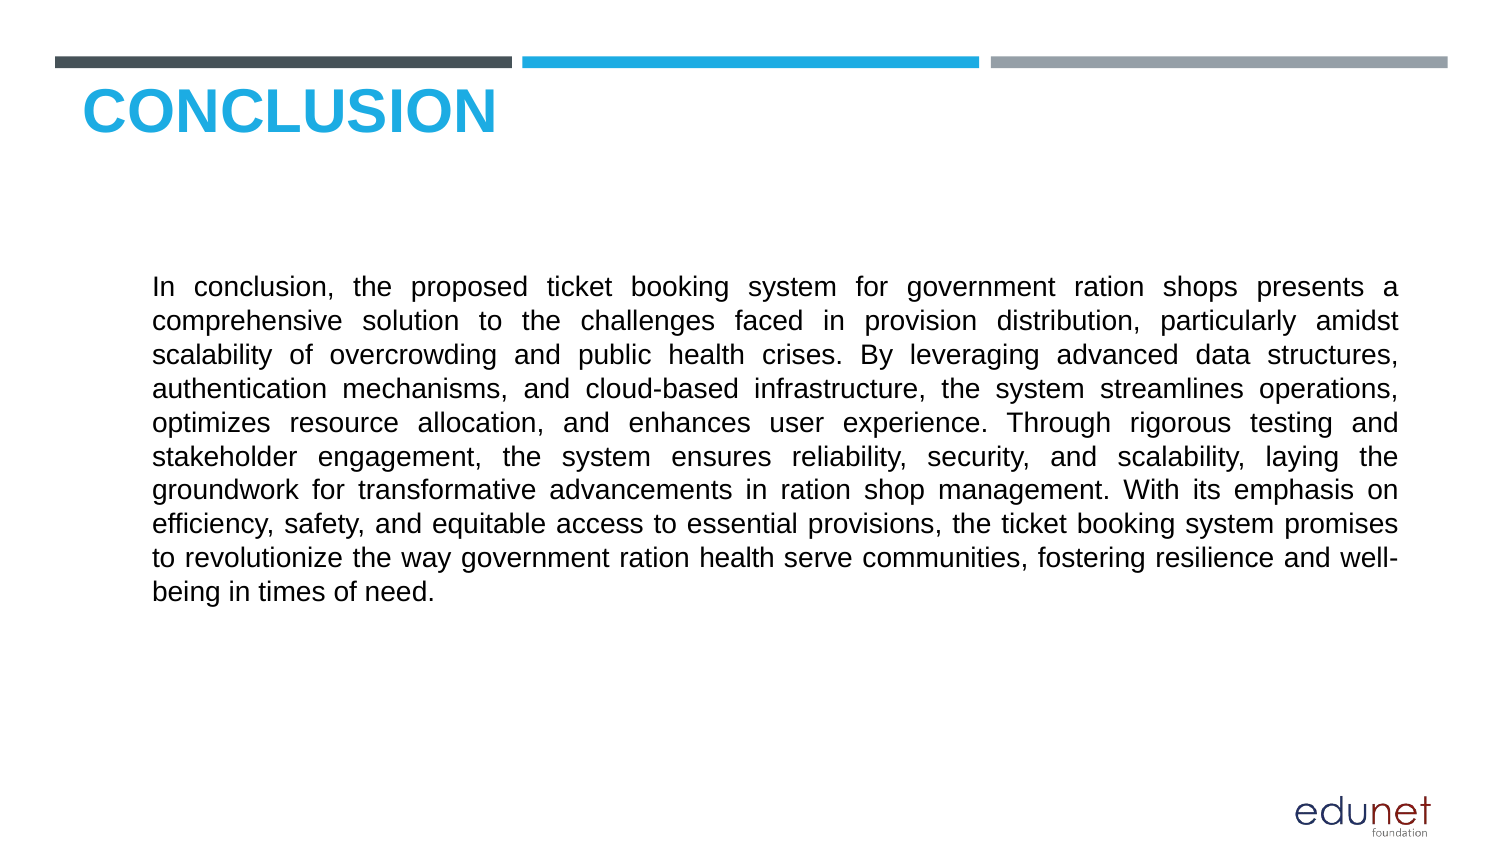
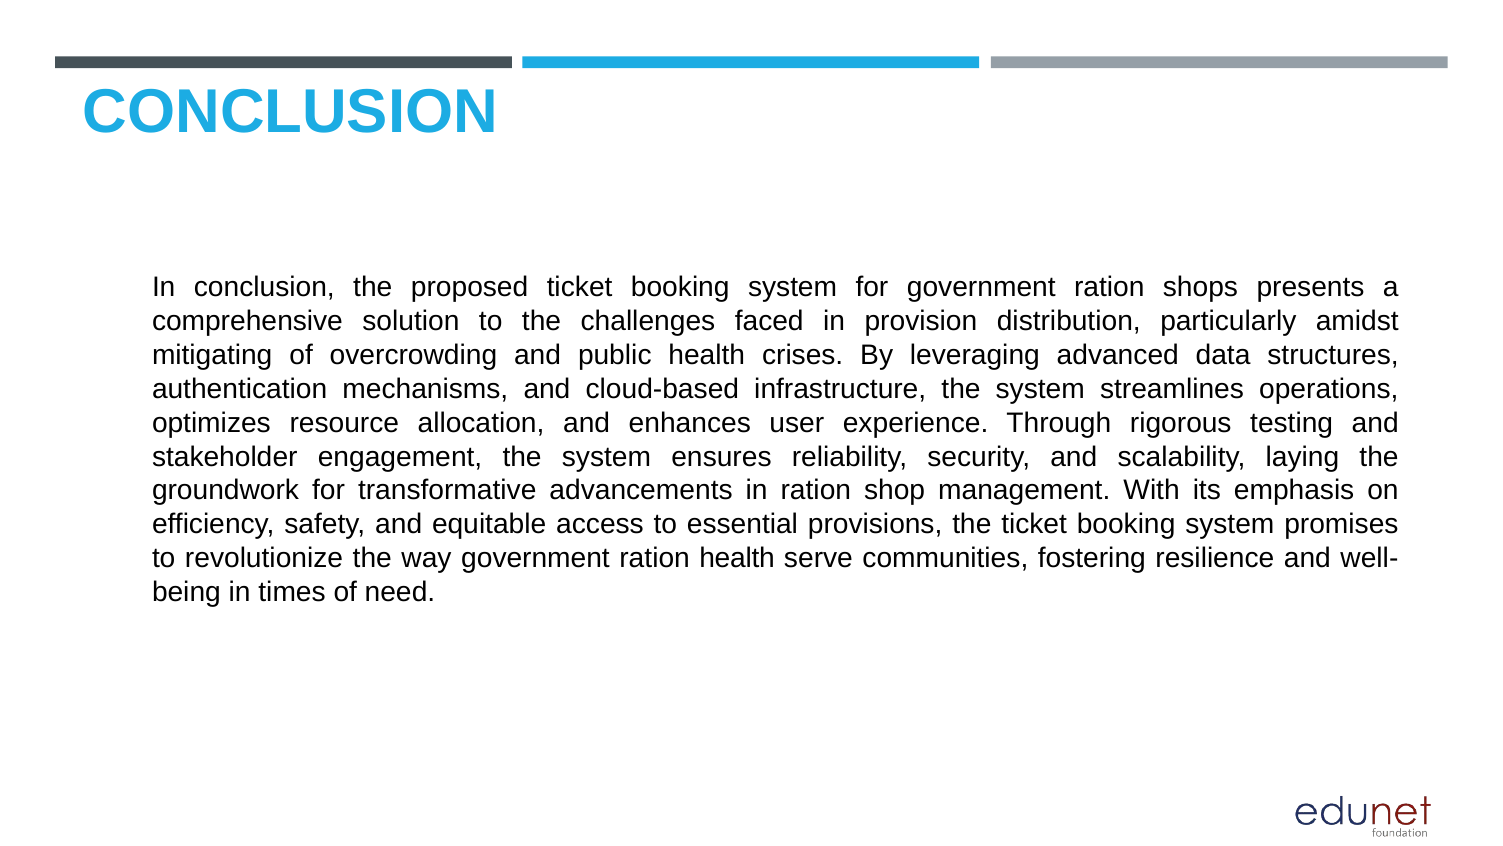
scalability at (212, 355): scalability -> mitigating
